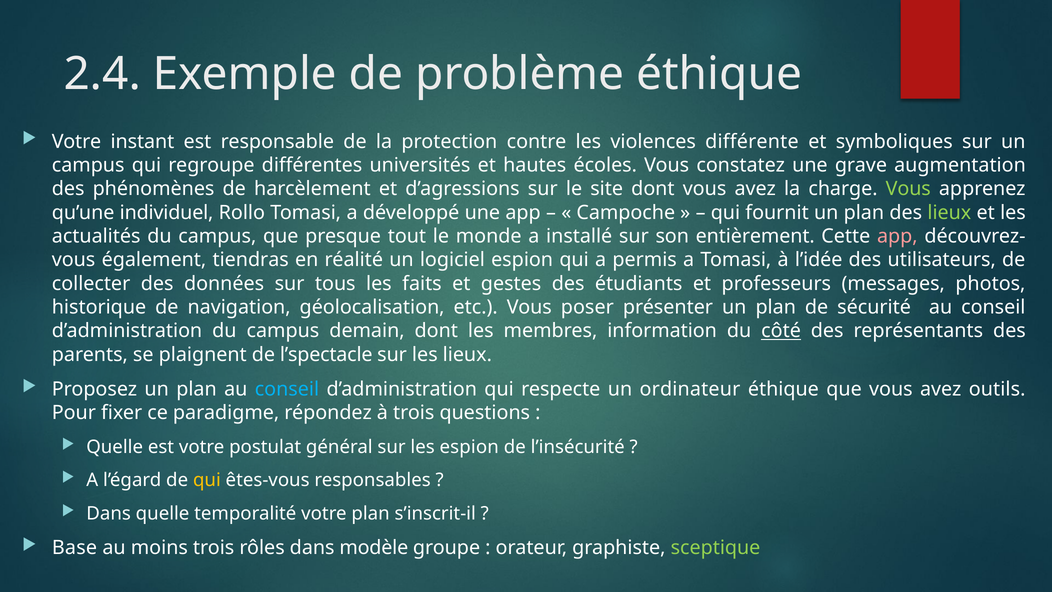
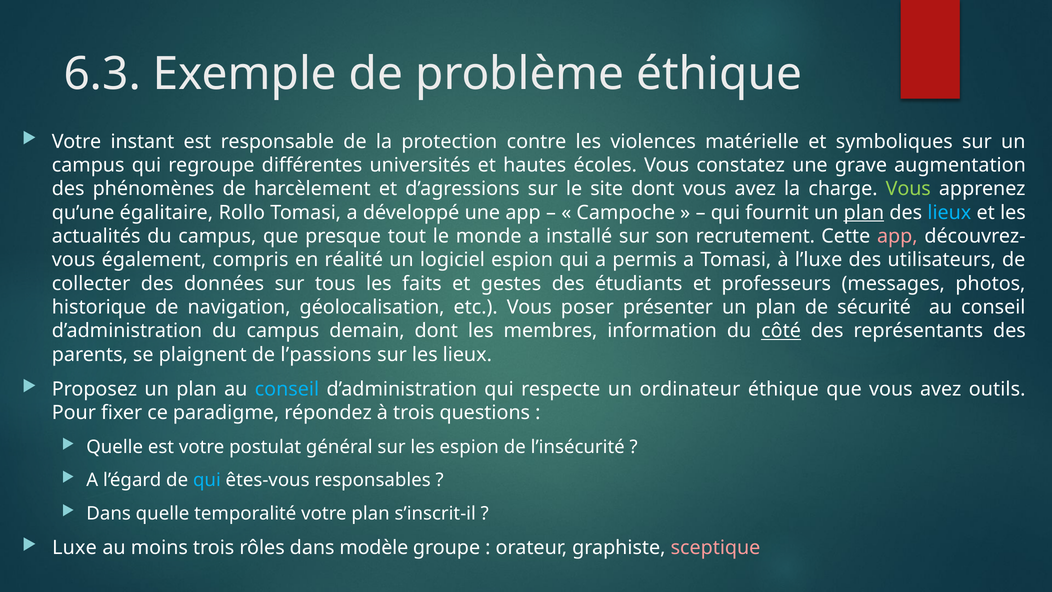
2.4: 2.4 -> 6.3
différente: différente -> matérielle
individuel: individuel -> égalitaire
plan at (864, 212) underline: none -> present
lieux at (949, 212) colour: light green -> light blue
entièrement: entièrement -> recrutement
tiendras: tiendras -> compris
l’idée: l’idée -> l’luxe
l’spectacle: l’spectacle -> l’passions
qui at (207, 480) colour: yellow -> light blue
Base: Base -> Luxe
sceptique colour: light green -> pink
